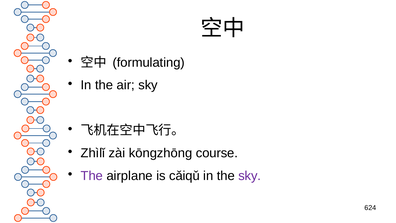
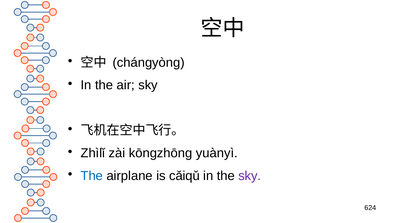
formulating: formulating -> chángyòng
course: course -> yuànyì
The at (92, 176) colour: purple -> blue
